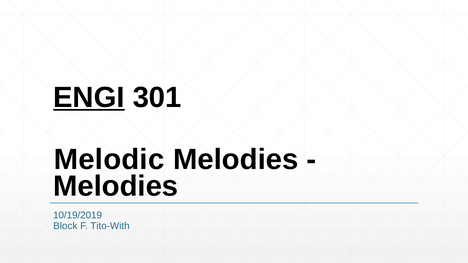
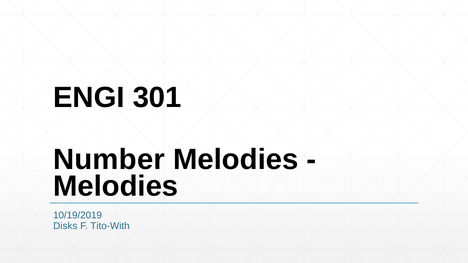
ENGI underline: present -> none
Melodic: Melodic -> Number
Block: Block -> Disks
